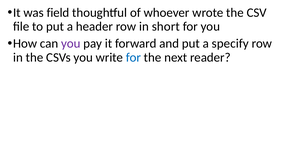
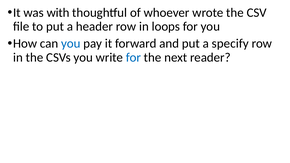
field: field -> with
short: short -> loops
you at (71, 43) colour: purple -> blue
